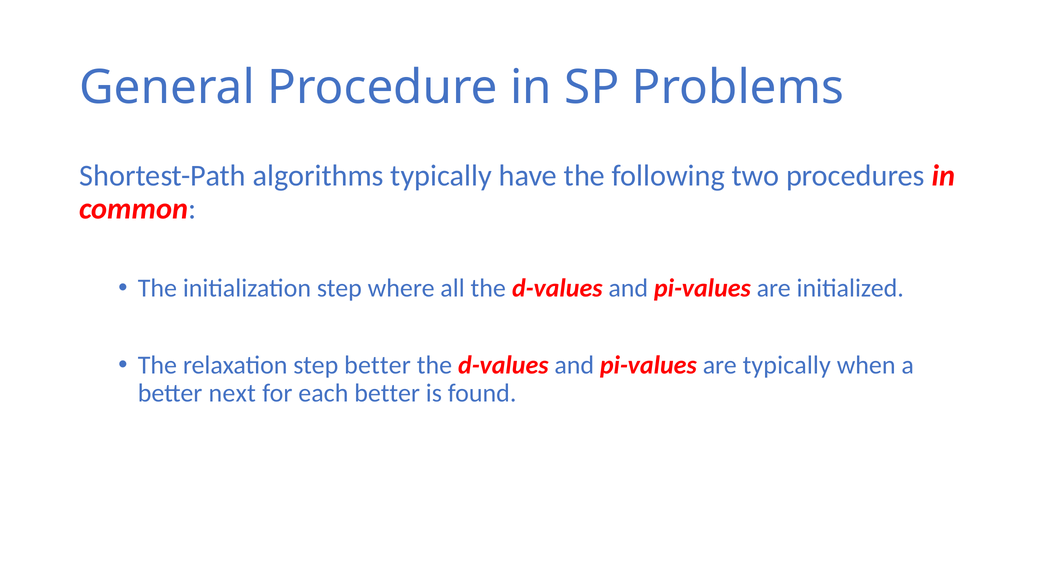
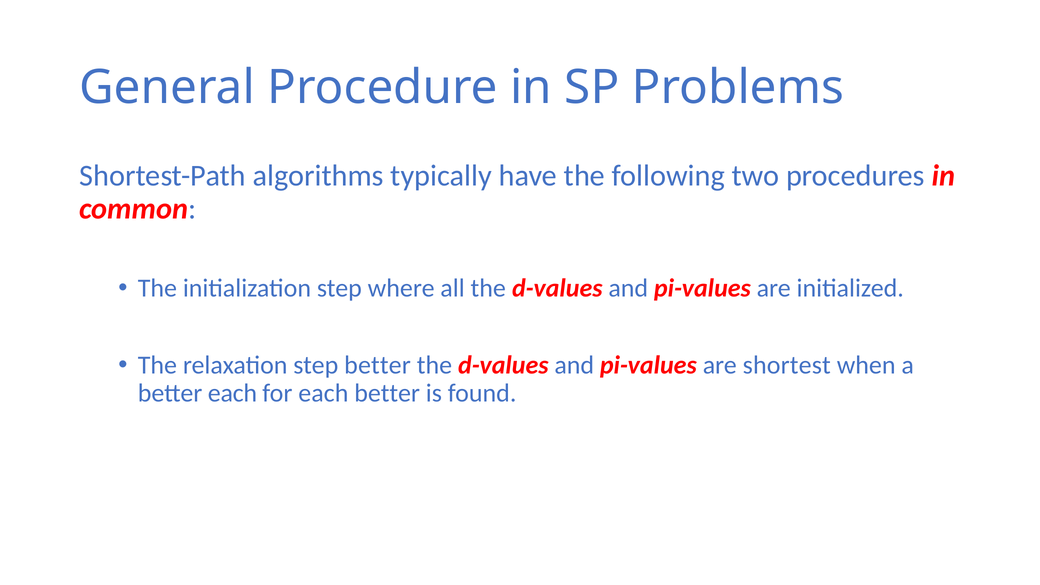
are typically: typically -> shortest
better next: next -> each
